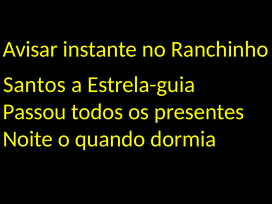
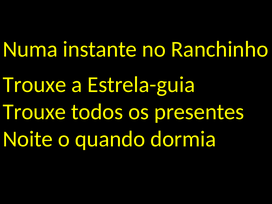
Avisar: Avisar -> Numa
Santos at (34, 85): Santos -> Trouxe
Passou at (34, 112): Passou -> Trouxe
